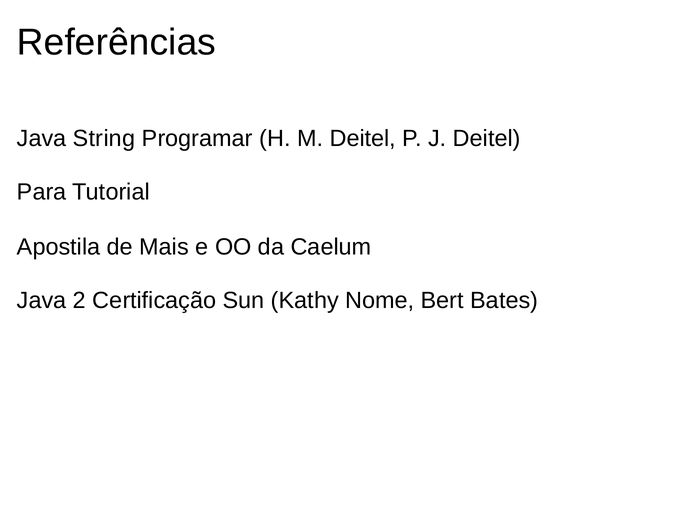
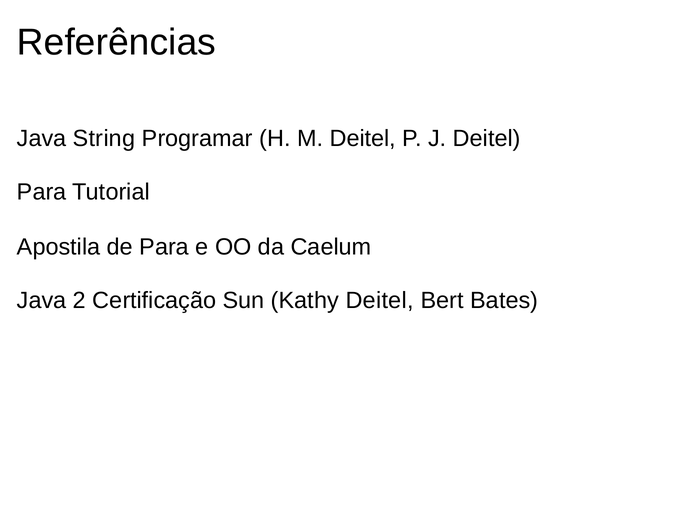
de Mais: Mais -> Para
Kathy Nome: Nome -> Deitel
